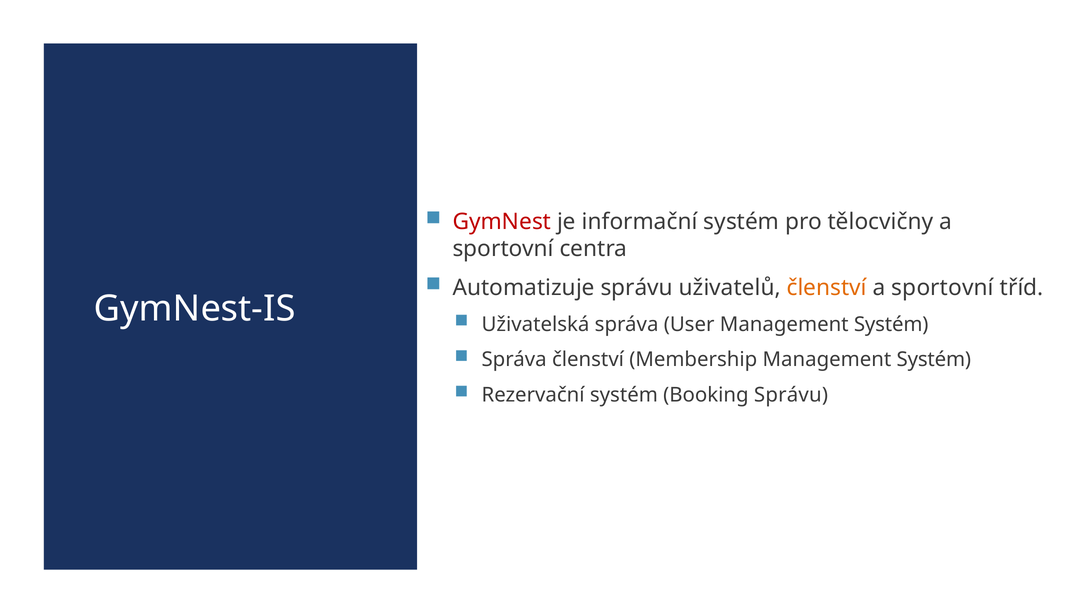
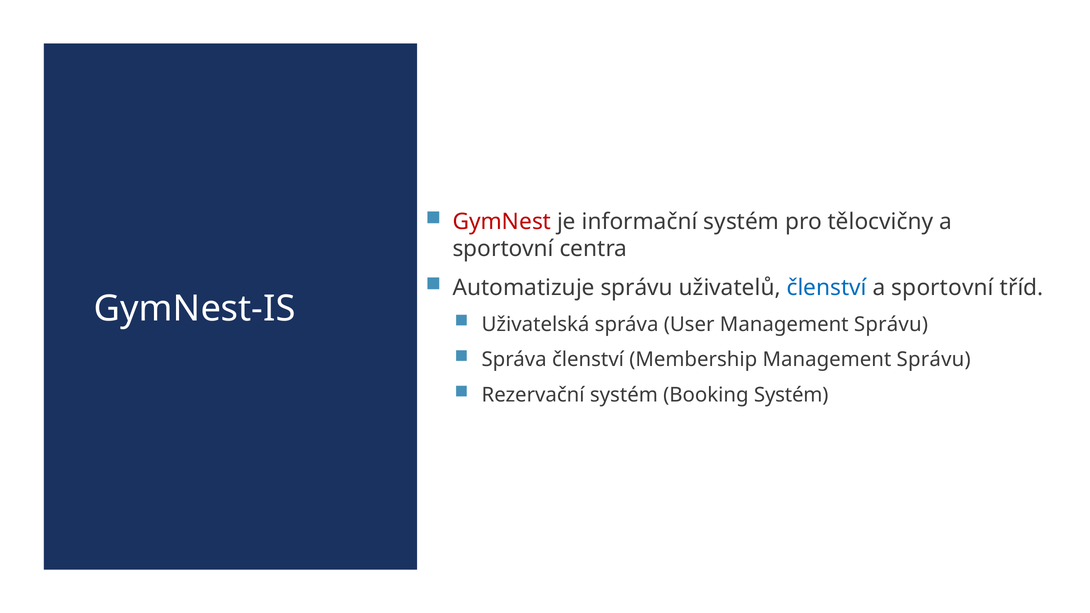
členství at (827, 288) colour: orange -> blue
User Management Systém: Systém -> Správu
Membership Management Systém: Systém -> Správu
Booking Správu: Správu -> Systém
